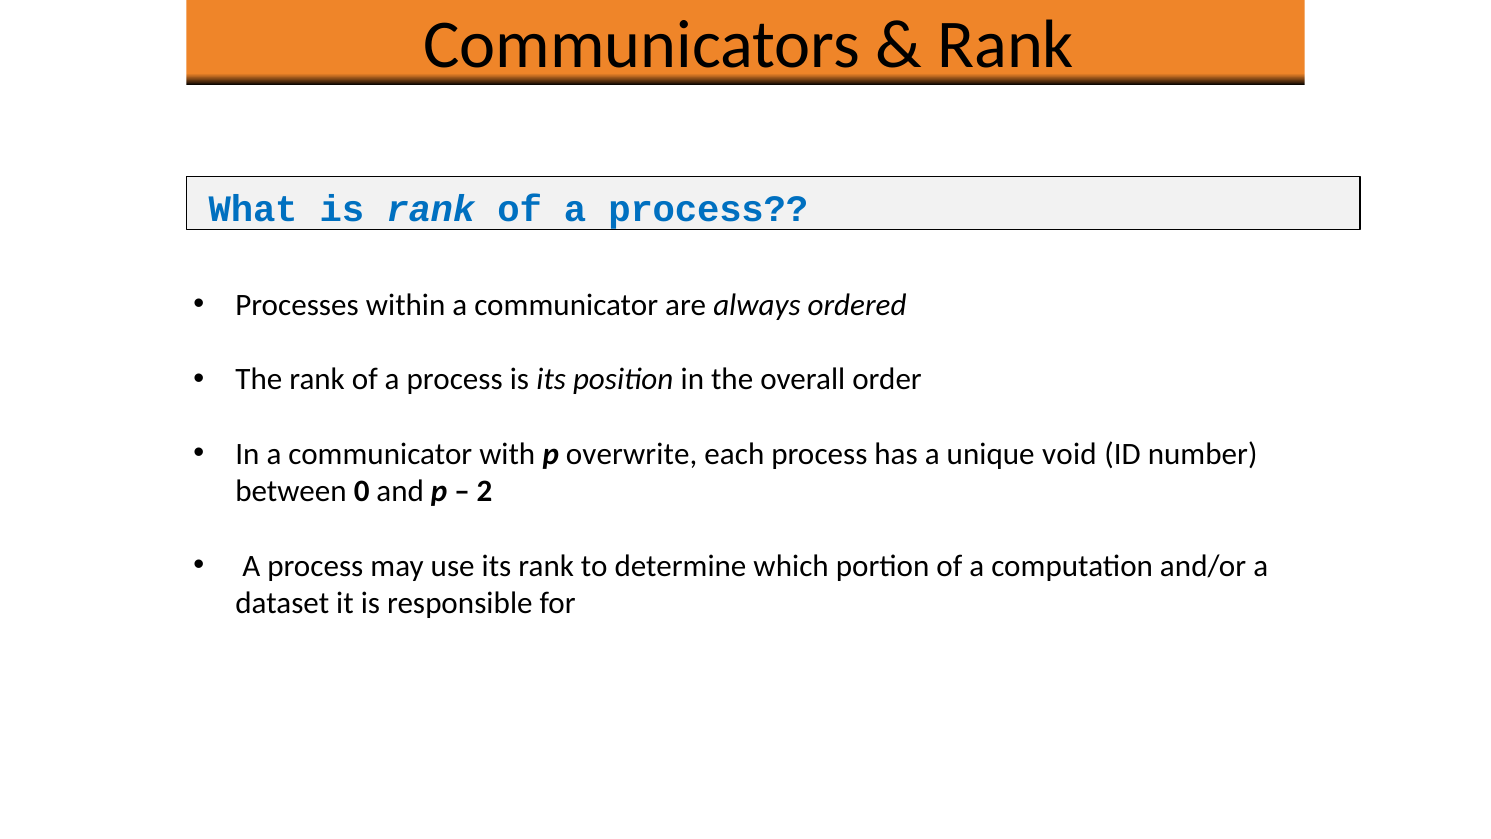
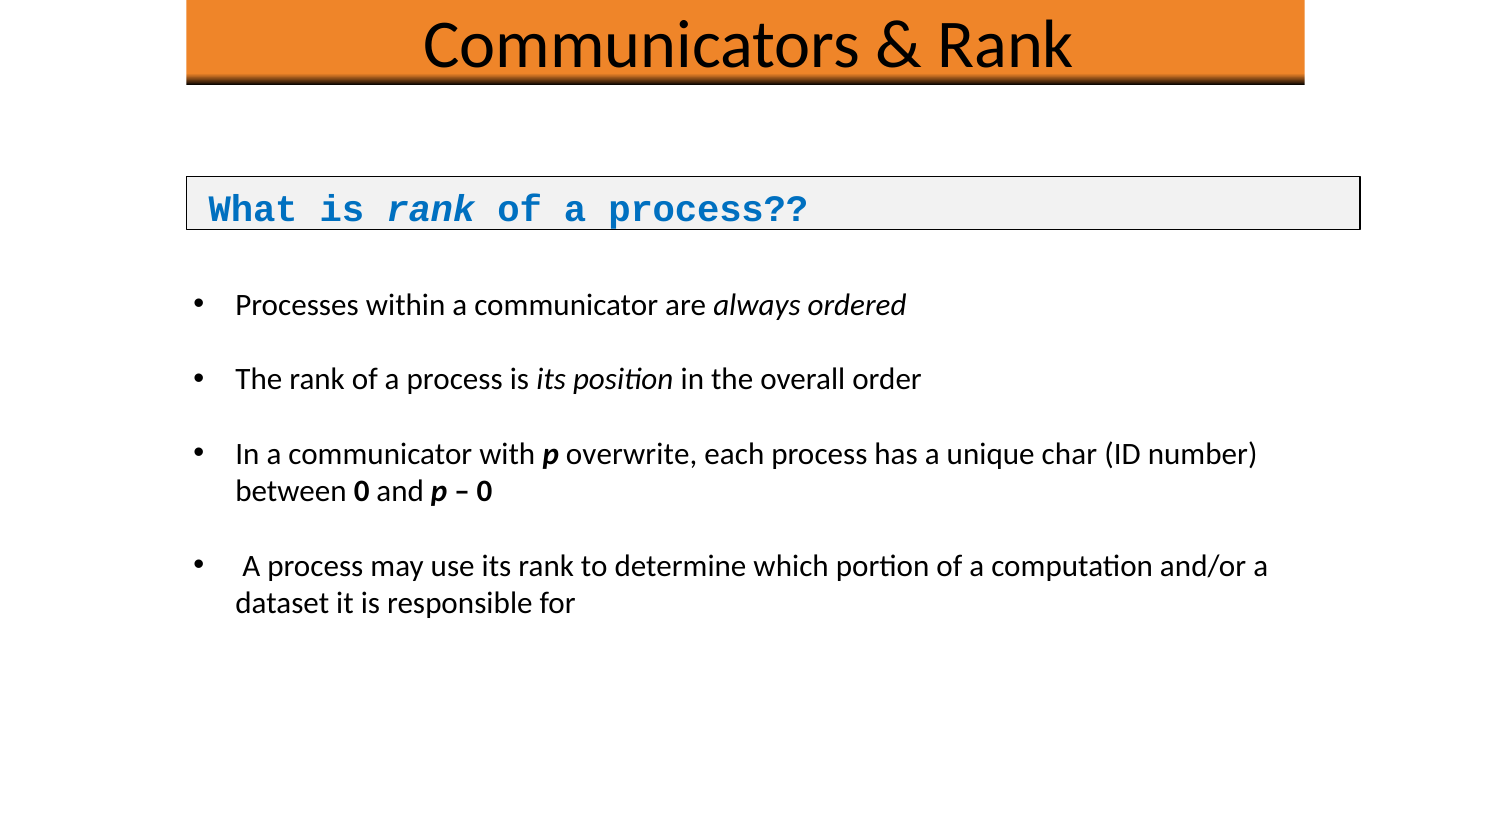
void: void -> char
2 at (484, 491): 2 -> 0
